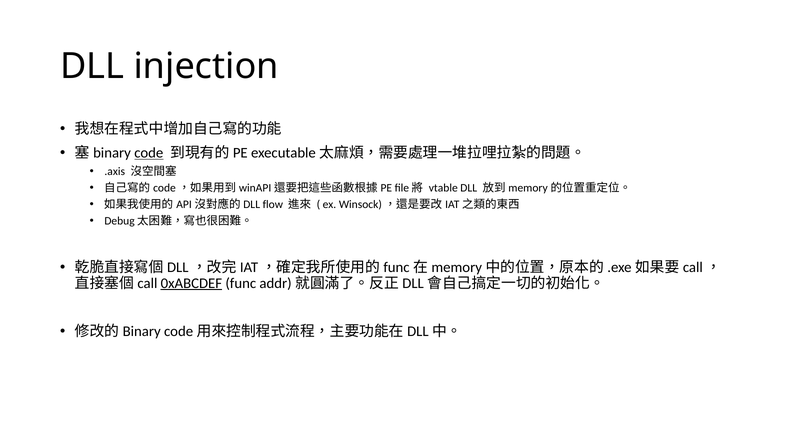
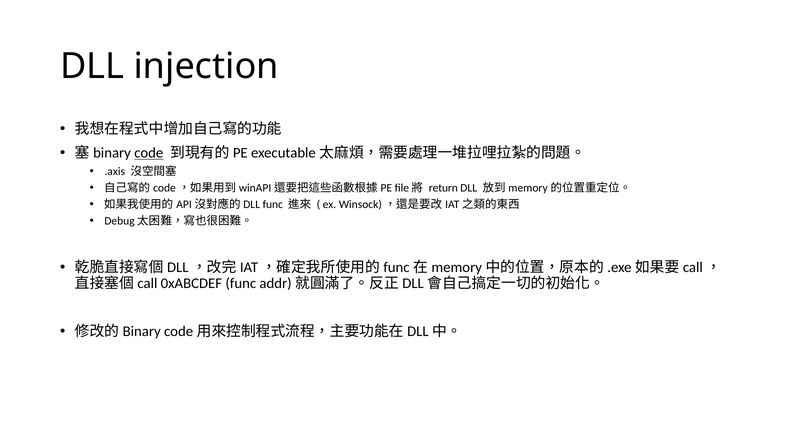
vtable: vtable -> return
flow at (273, 204): flow -> func
0xABCDEF underline: present -> none
